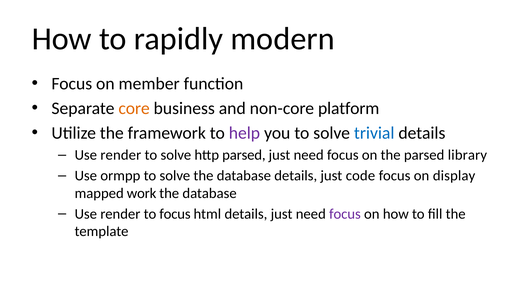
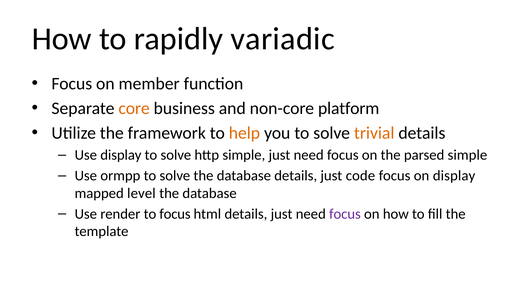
modern: modern -> variadic
help colour: purple -> orange
trivial colour: blue -> orange
render at (121, 155): render -> display
http parsed: parsed -> simple
parsed library: library -> simple
work: work -> level
